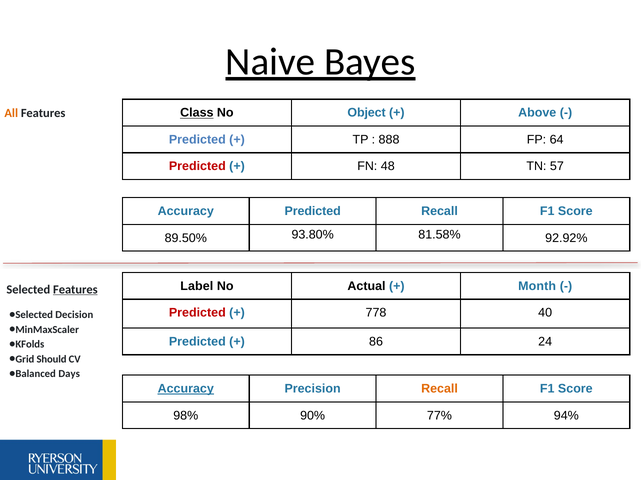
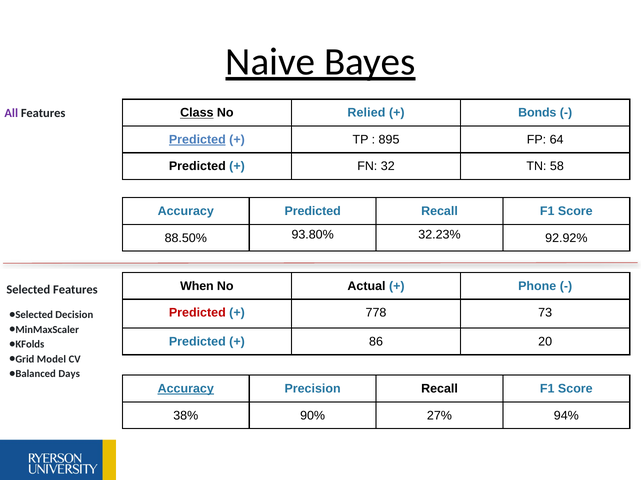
All colour: orange -> purple
Object: Object -> Relied
Above: Above -> Bonds
Predicted at (197, 140) underline: none -> present
888: 888 -> 895
Predicted at (197, 167) colour: red -> black
48: 48 -> 32
57: 57 -> 58
89.50%: 89.50% -> 88.50%
81.58%: 81.58% -> 32.23%
Label: Label -> When
Month: Month -> Phone
Features at (75, 290) underline: present -> none
40: 40 -> 73
24: 24 -> 20
Should: Should -> Model
Recall at (440, 389) colour: orange -> black
98%: 98% -> 38%
77%: 77% -> 27%
